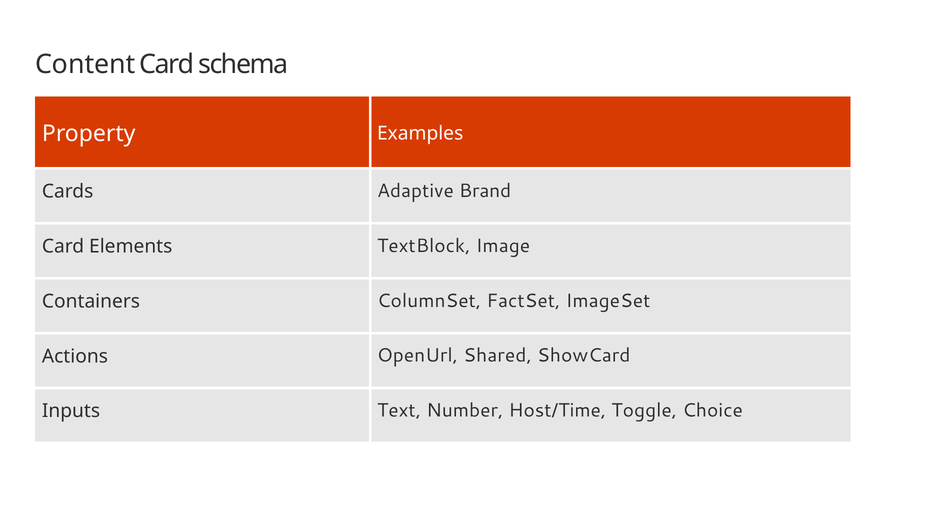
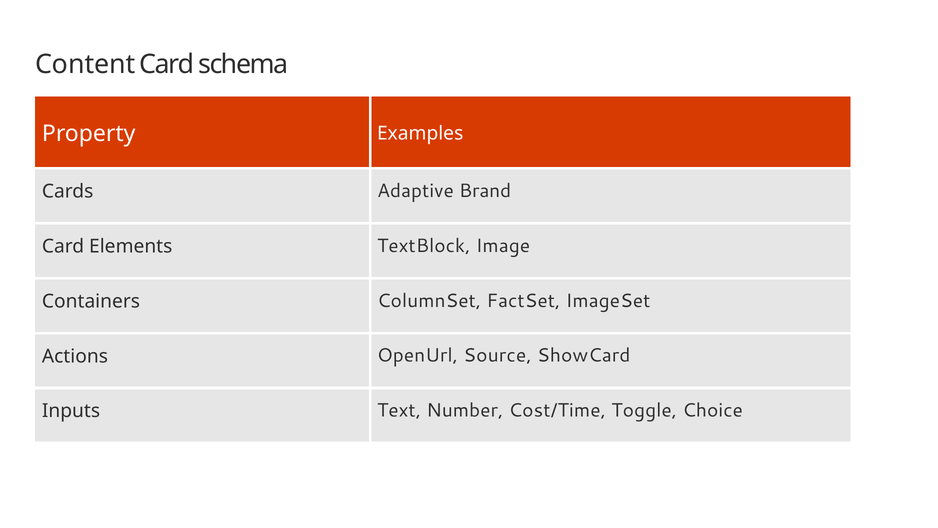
Shared: Shared -> Source
Host/Time: Host/Time -> Cost/Time
